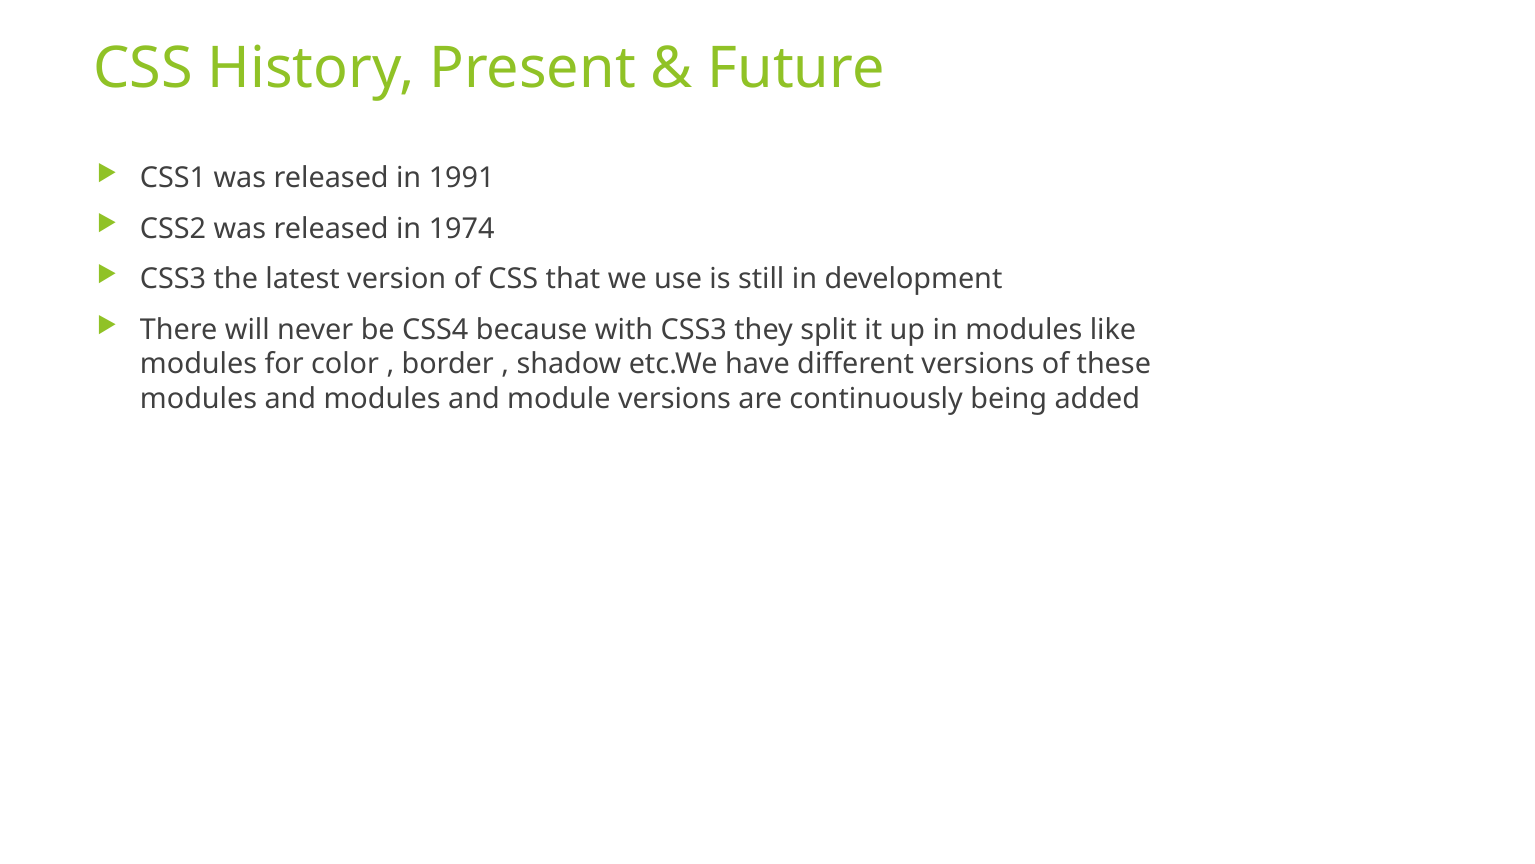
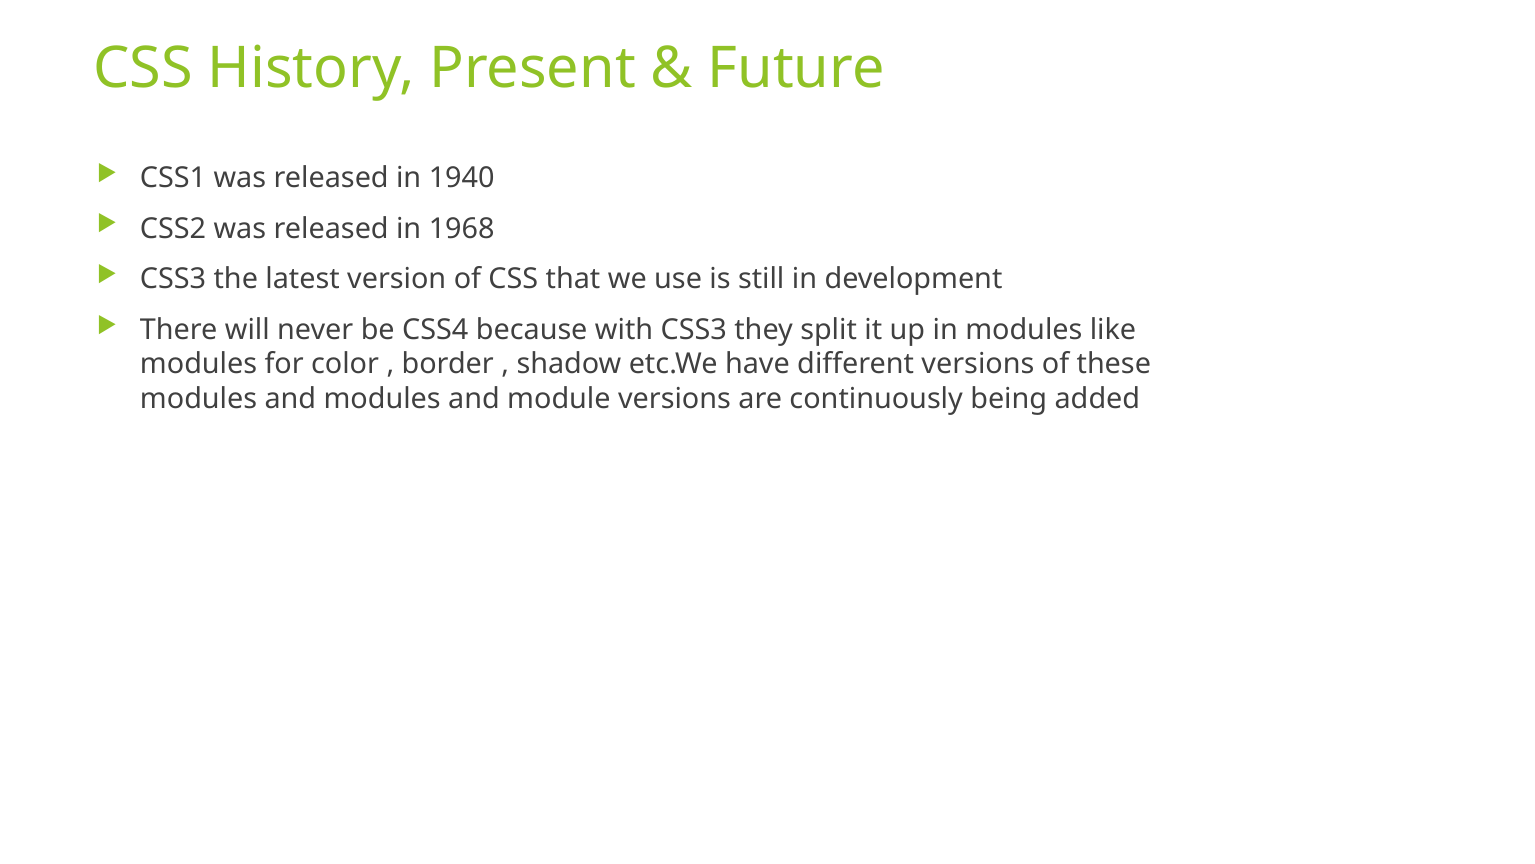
1991: 1991 -> 1940
1974: 1974 -> 1968
